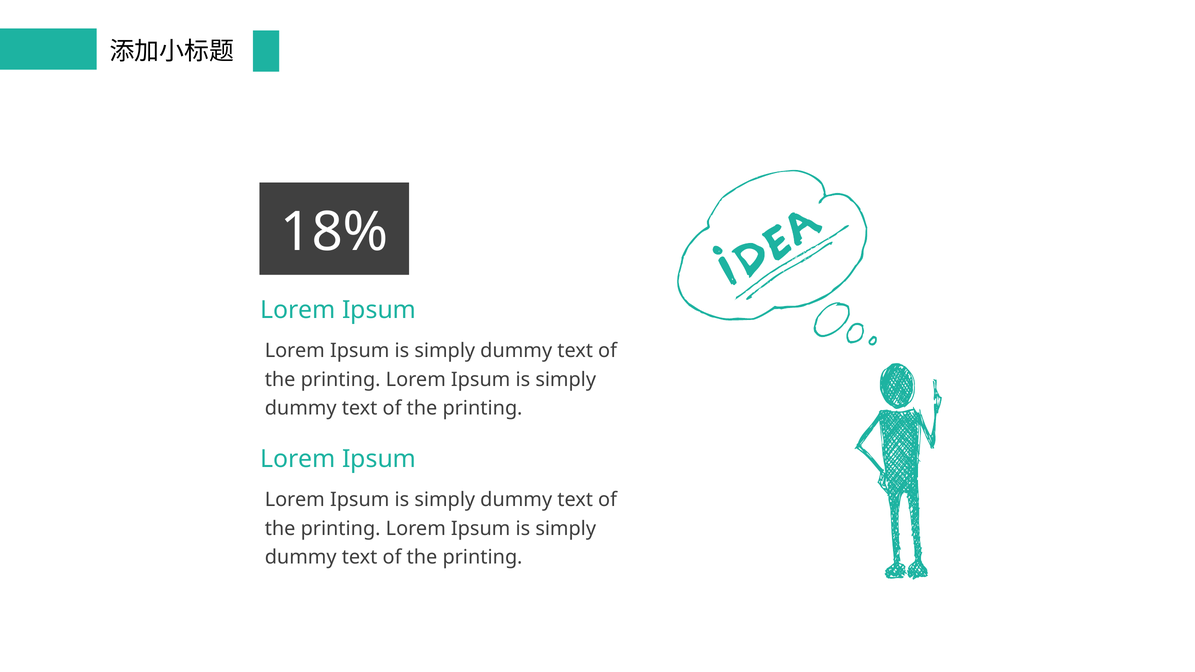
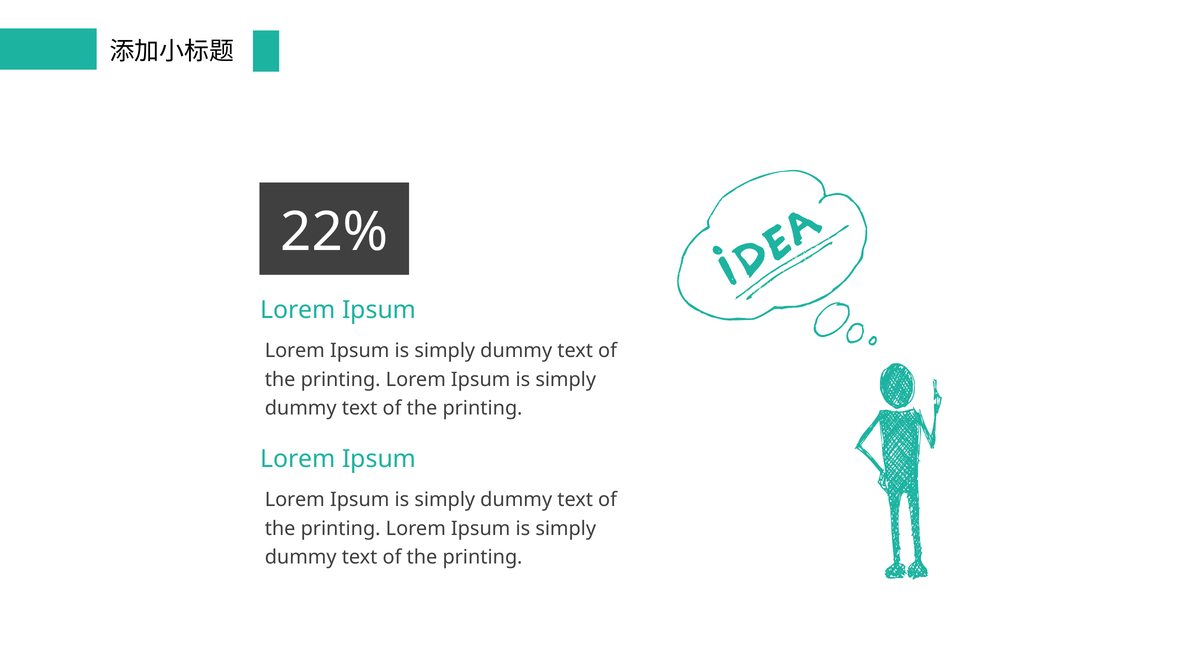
18%: 18% -> 22%
